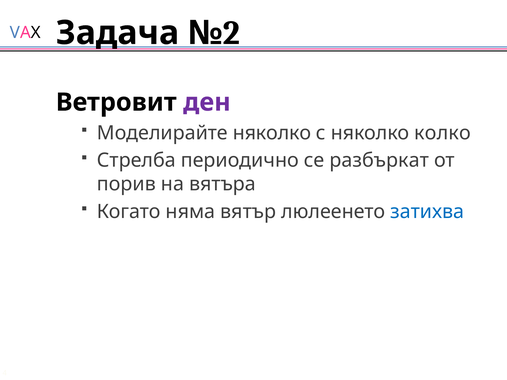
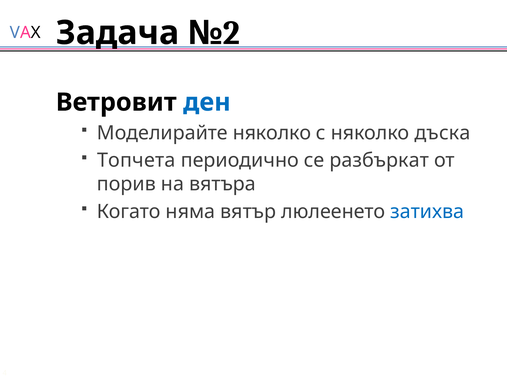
ден colour: purple -> blue
колко: колко -> дъска
Стрелба: Стрелба -> Топчета
